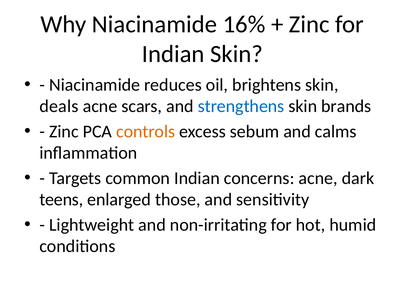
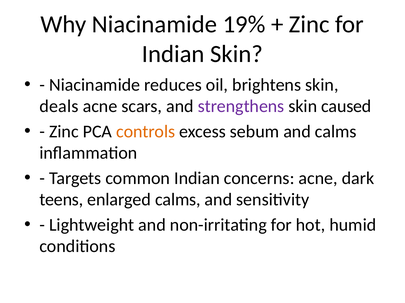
16%: 16% -> 19%
strengthens colour: blue -> purple
brands: brands -> caused
enlarged those: those -> calms
